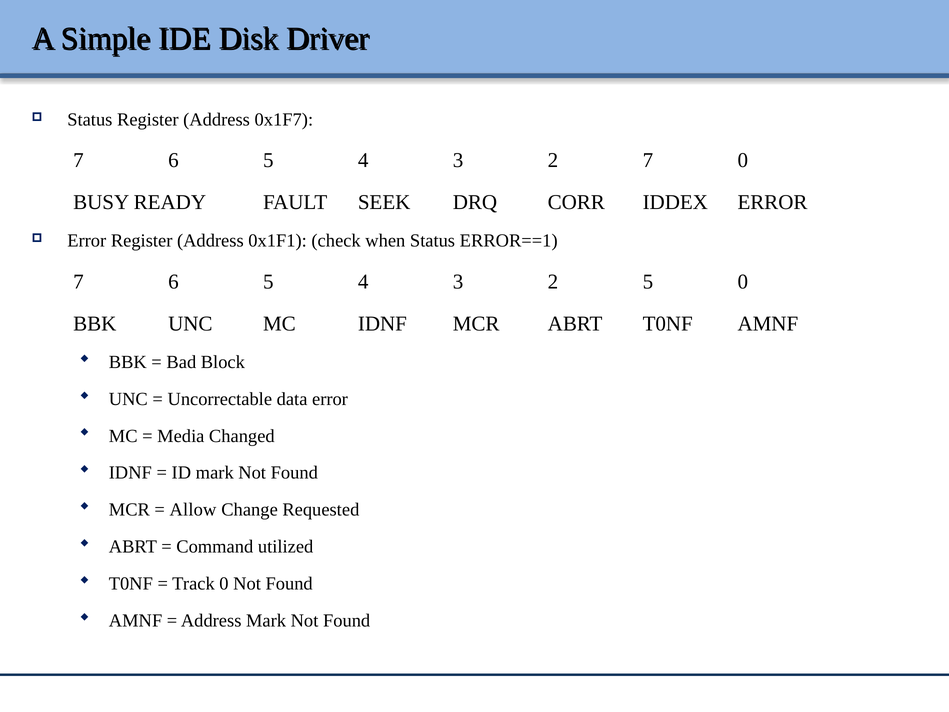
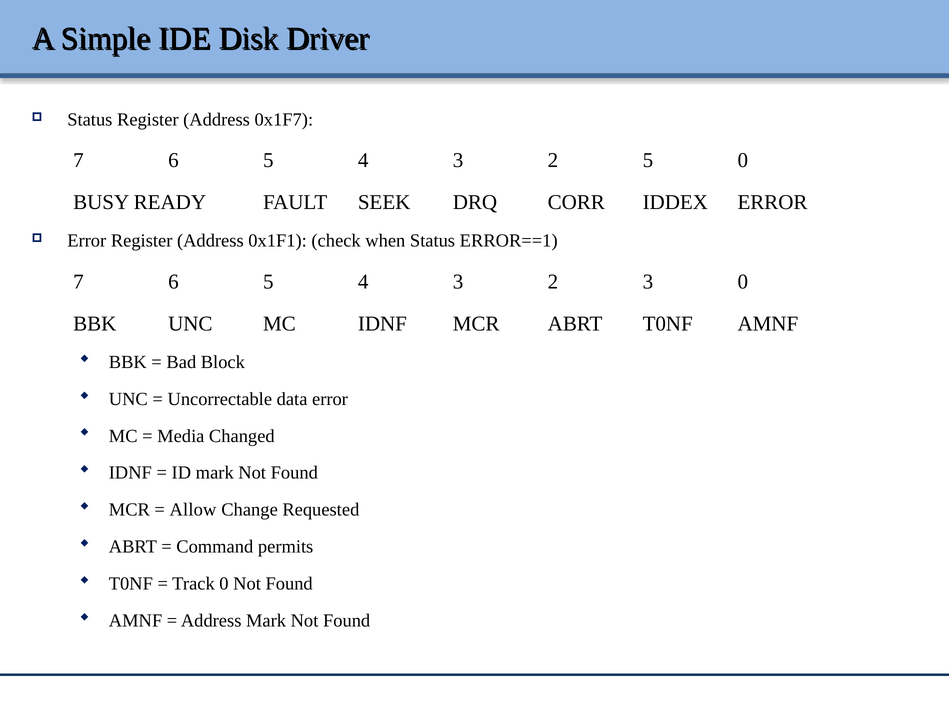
2 7: 7 -> 5
2 5: 5 -> 3
utilized: utilized -> permits
